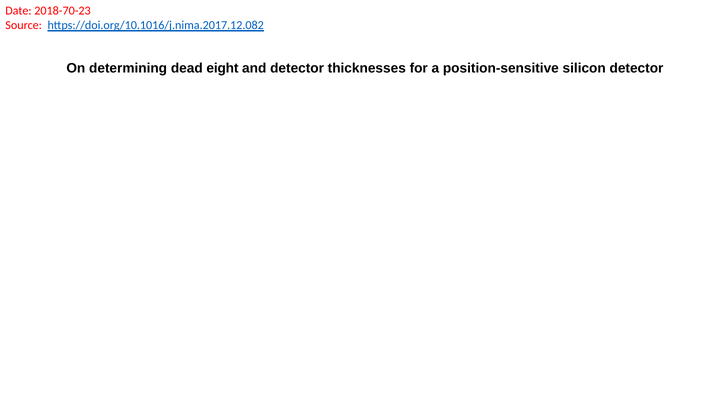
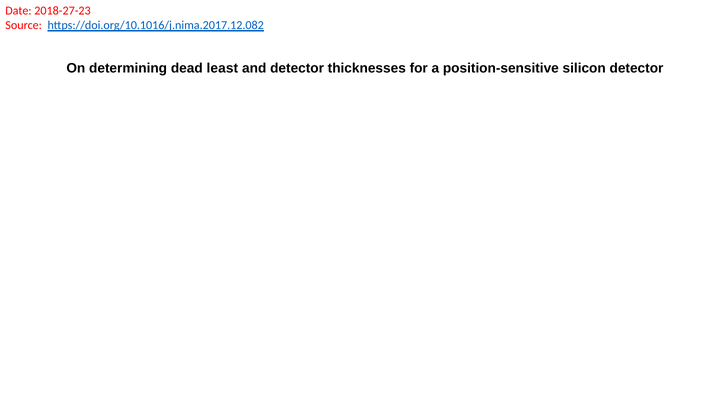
2018-70-23: 2018-70-23 -> 2018-27-23
eight: eight -> least
